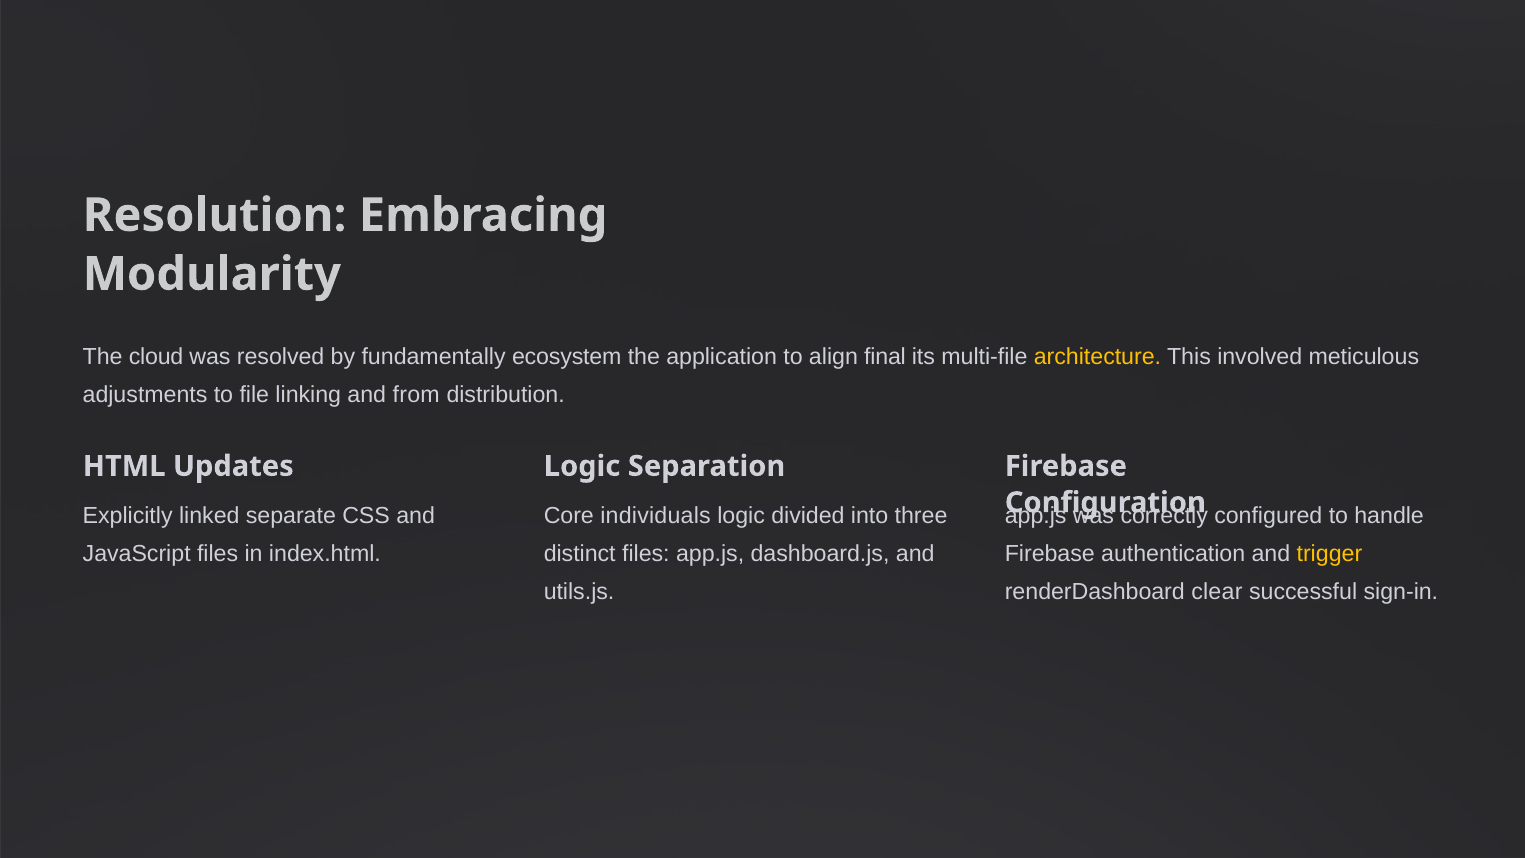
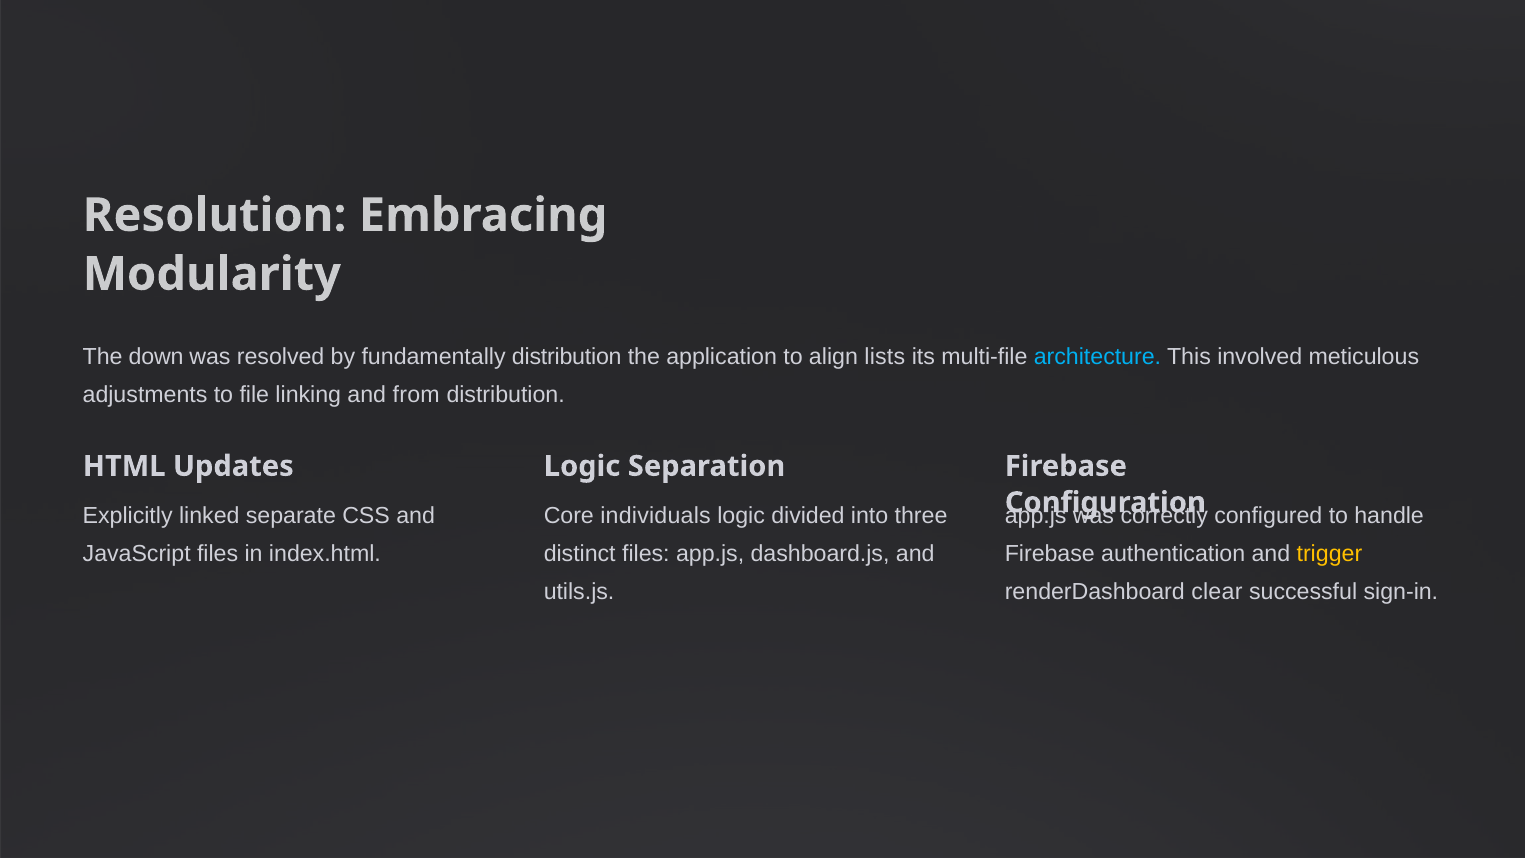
cloud: cloud -> down
fundamentally ecosystem: ecosystem -> distribution
final: final -> lists
architecture colour: yellow -> light blue
